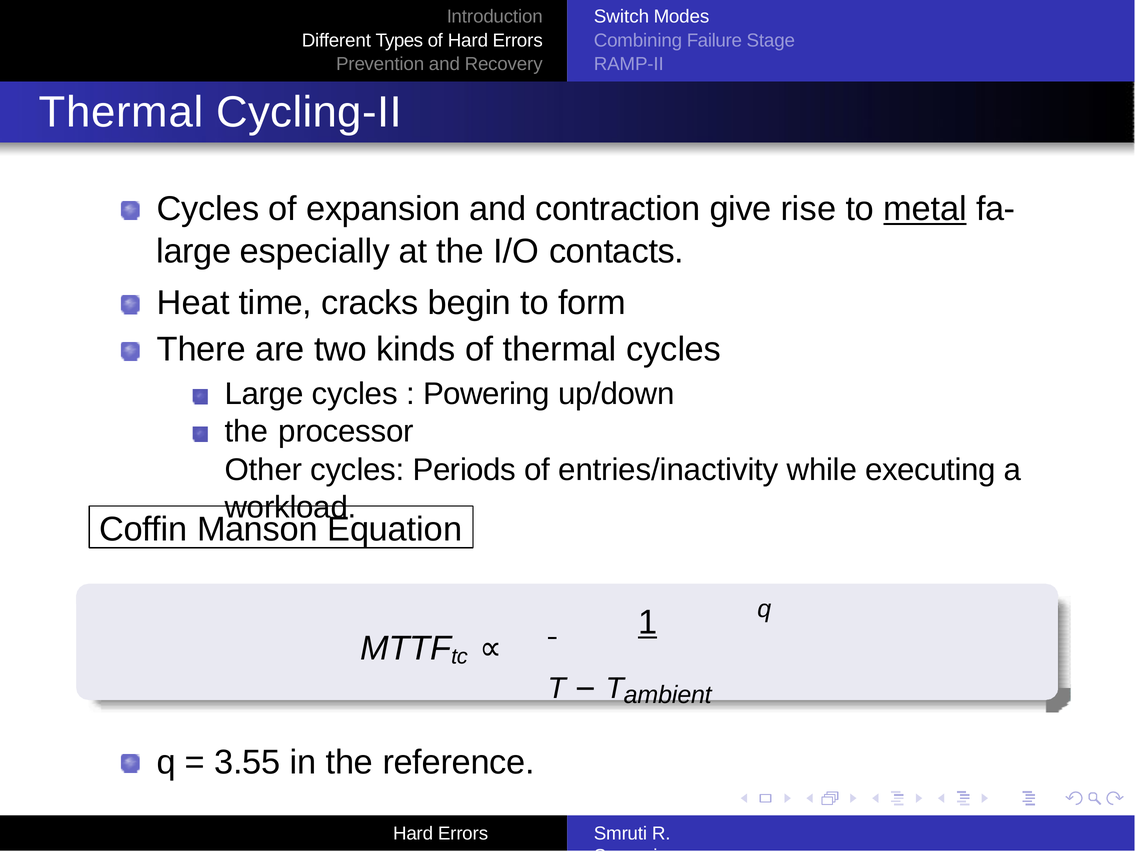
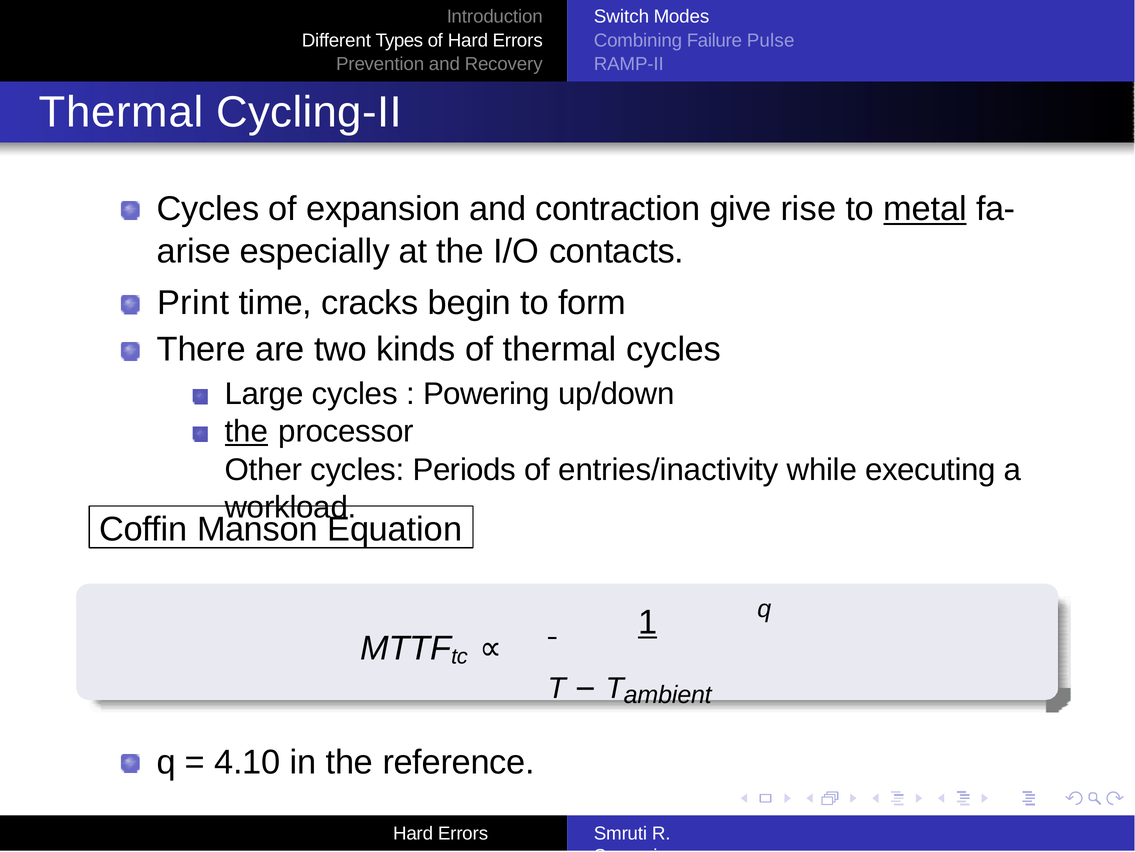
Stage: Stage -> Pulse
large at (194, 251): large -> arise
Heat: Heat -> Print
the at (246, 431) underline: none -> present
3.55: 3.55 -> 4.10
